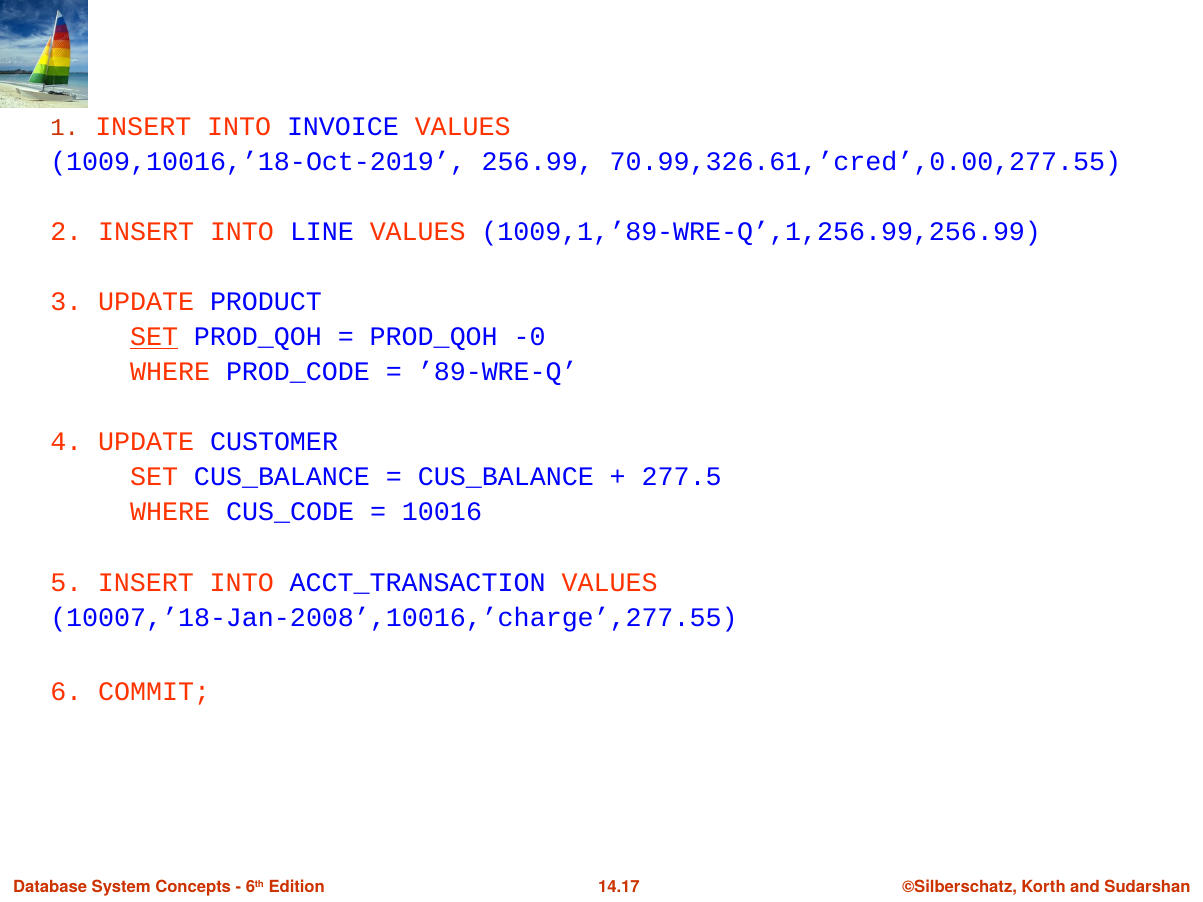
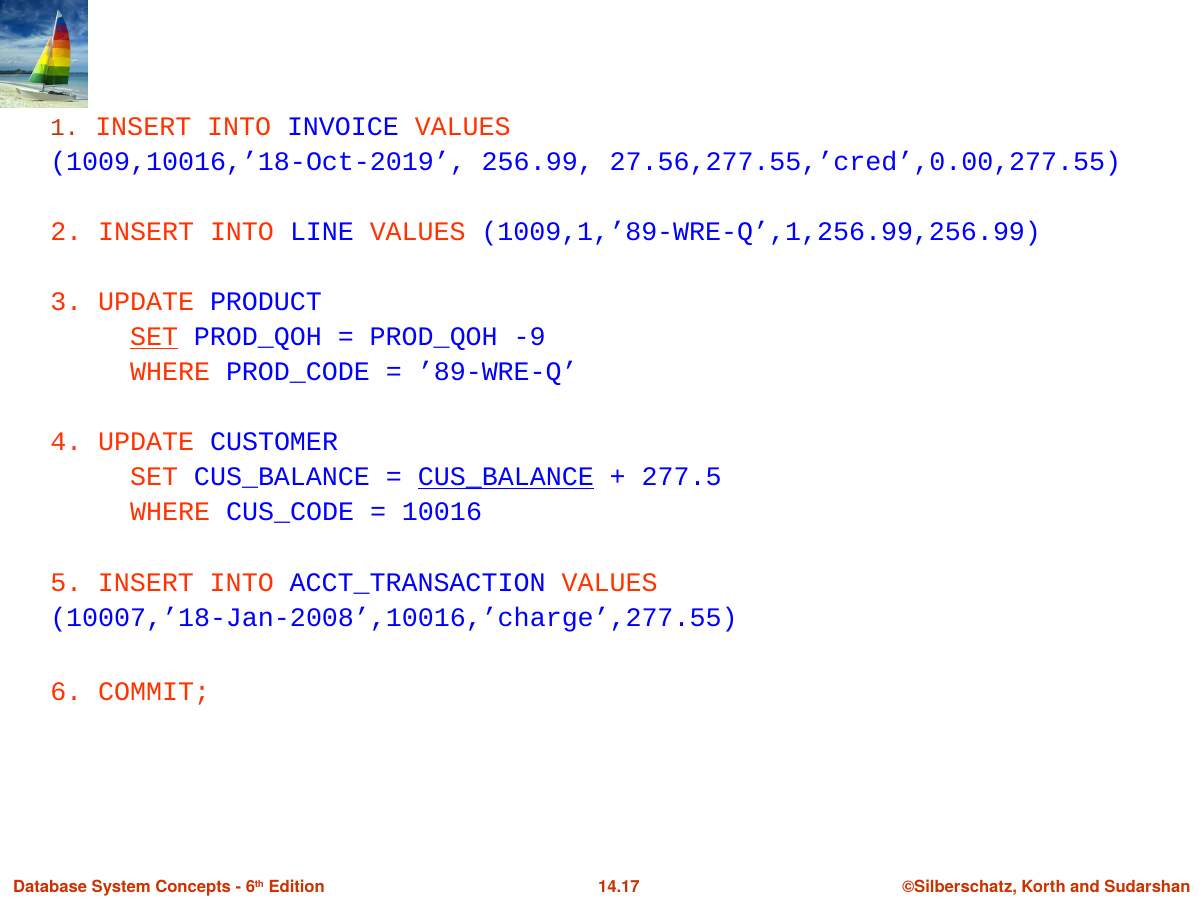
70.99,326.61,’cred’,0.00,277.55: 70.99,326.61,’cred’,0.00,277.55 -> 27.56,277.55,’cred’,0.00,277.55
-0: -0 -> -9
CUS_BALANCE at (506, 477) underline: none -> present
